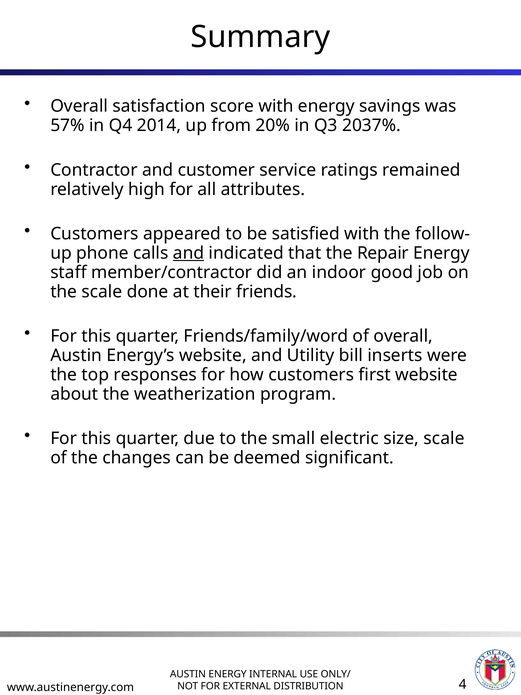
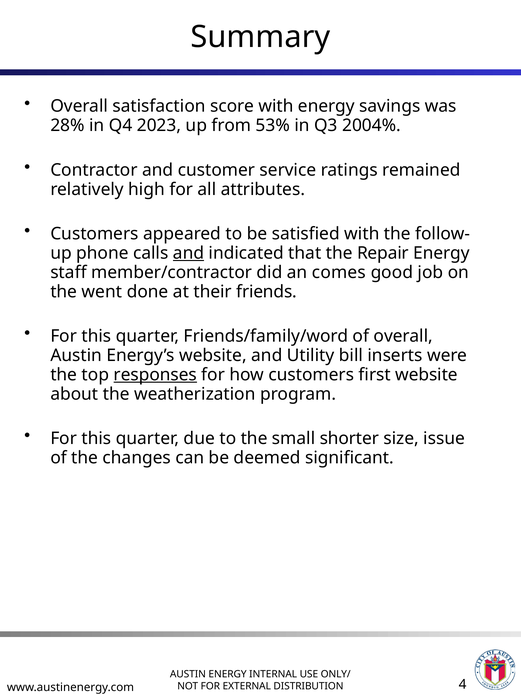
57%: 57% -> 28%
2014: 2014 -> 2023
20%: 20% -> 53%
2037%: 2037% -> 2004%
indoor: indoor -> comes
the scale: scale -> went
responses underline: none -> present
electric: electric -> shorter
size scale: scale -> issue
